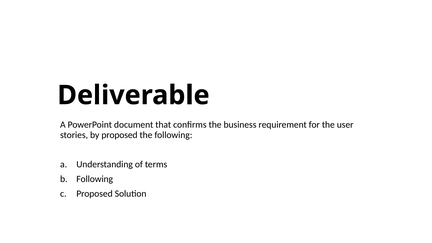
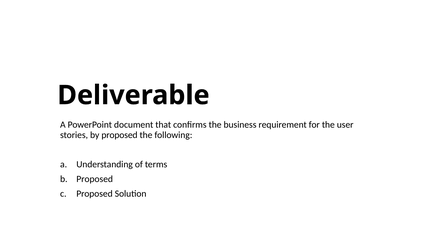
Following at (95, 179): Following -> Proposed
